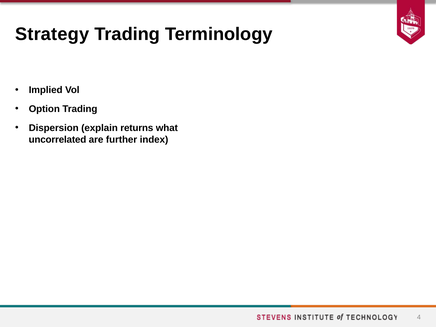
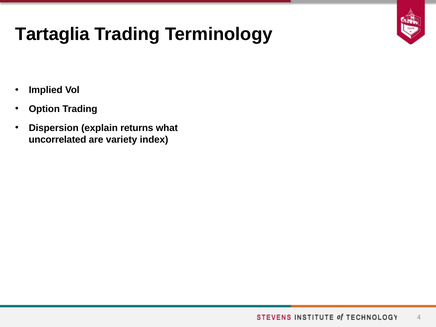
Strategy: Strategy -> Tartaglia
further: further -> variety
